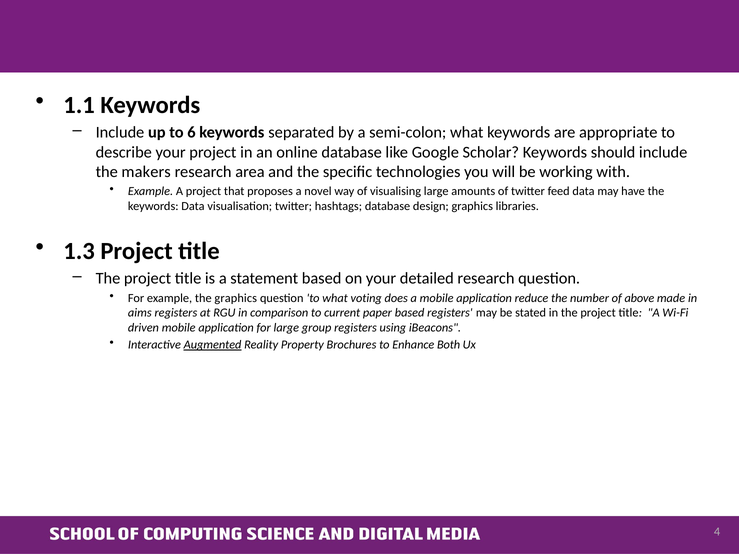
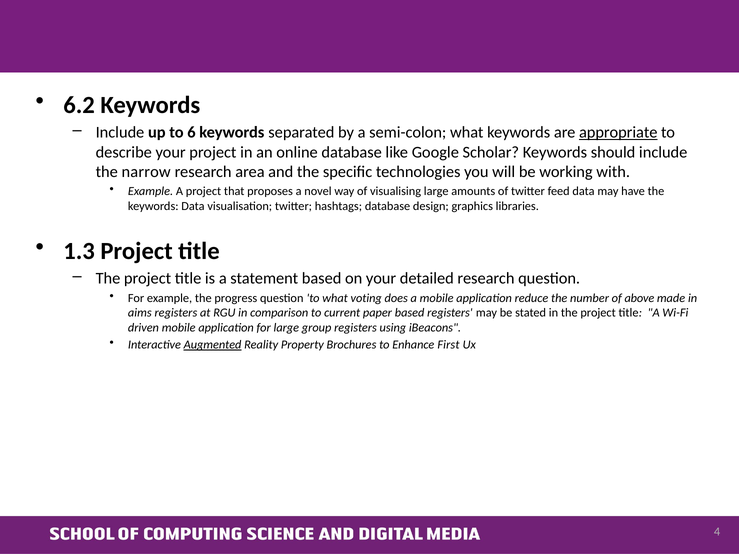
1.1: 1.1 -> 6.2
appropriate underline: none -> present
makers: makers -> narrow
the graphics: graphics -> progress
Both: Both -> First
